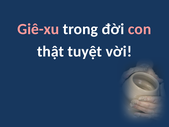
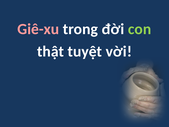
con colour: pink -> light green
